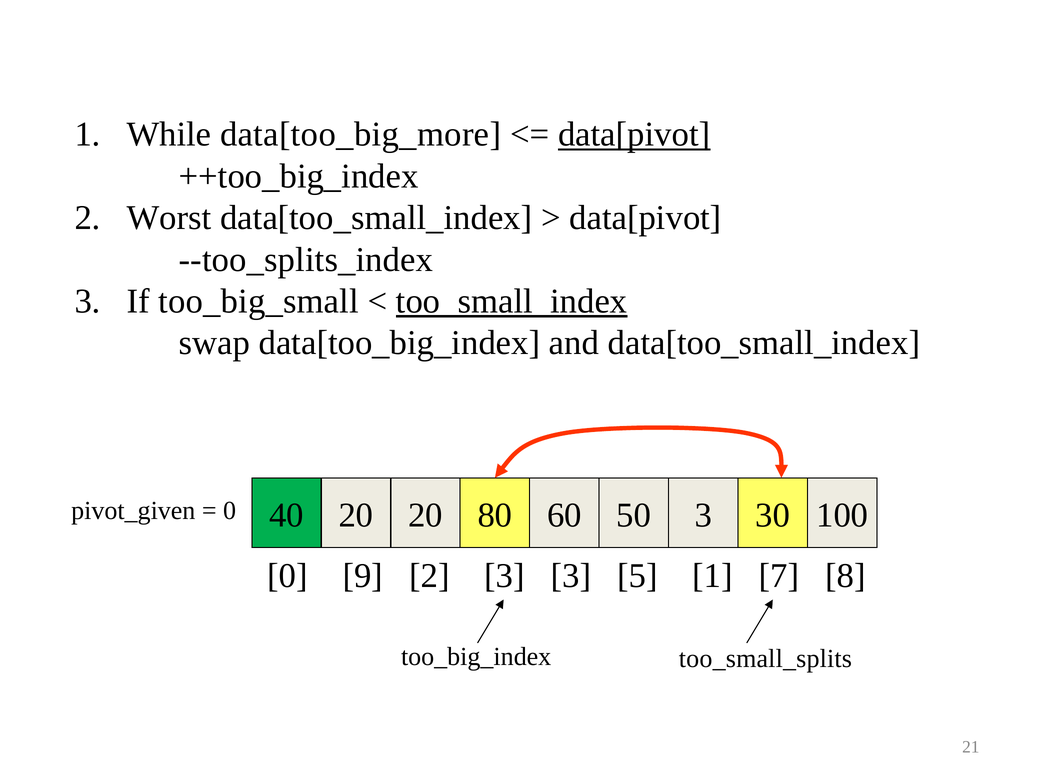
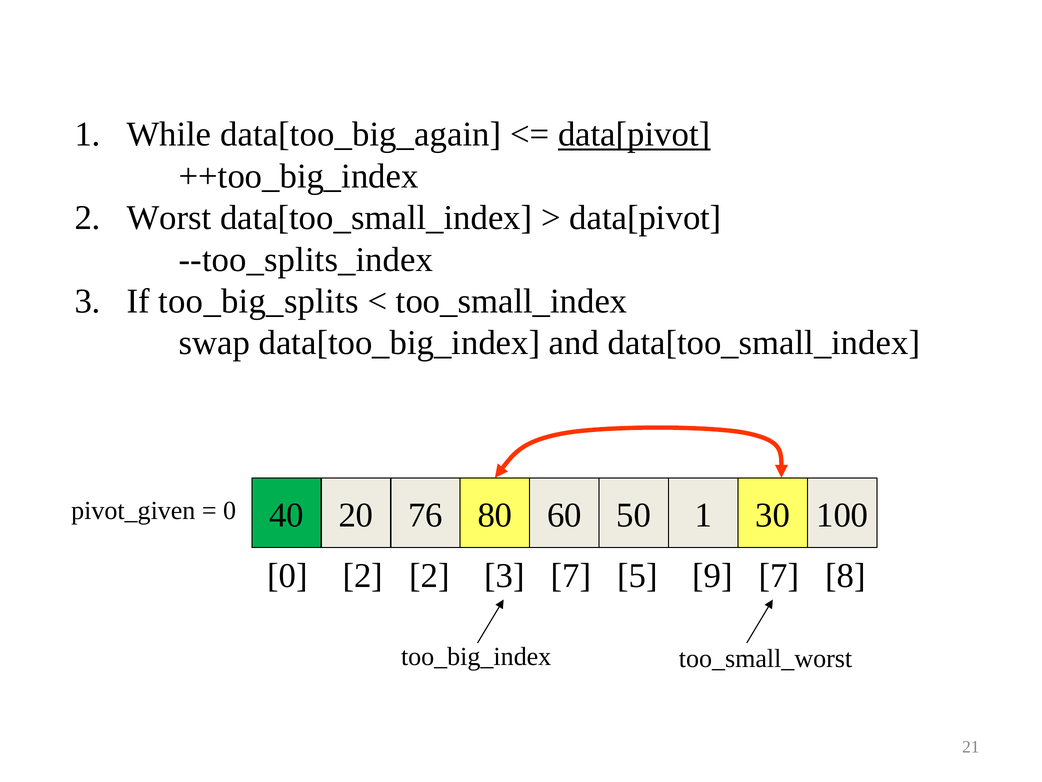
data[too_big_more: data[too_big_more -> data[too_big_again
too_big_small: too_big_small -> too_big_splits
too_small_index underline: present -> none
20 20: 20 -> 76
50 3: 3 -> 1
0 9: 9 -> 2
3 3: 3 -> 7
5 1: 1 -> 9
too_small_splits: too_small_splits -> too_small_worst
